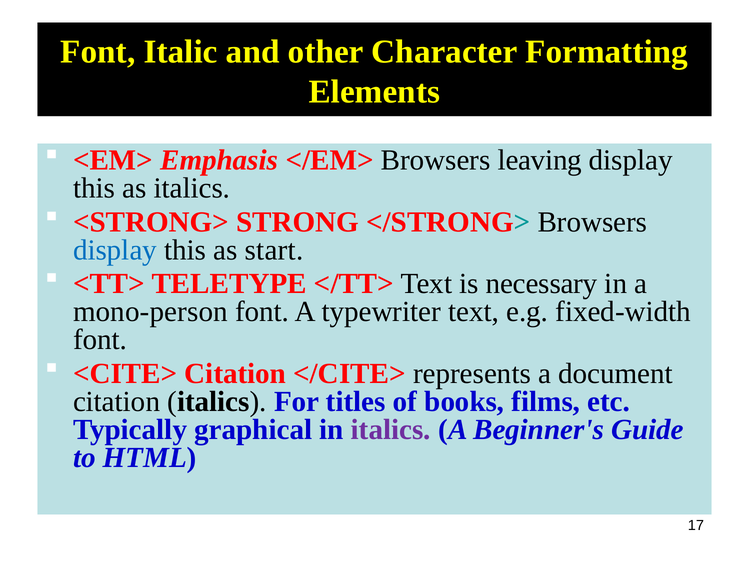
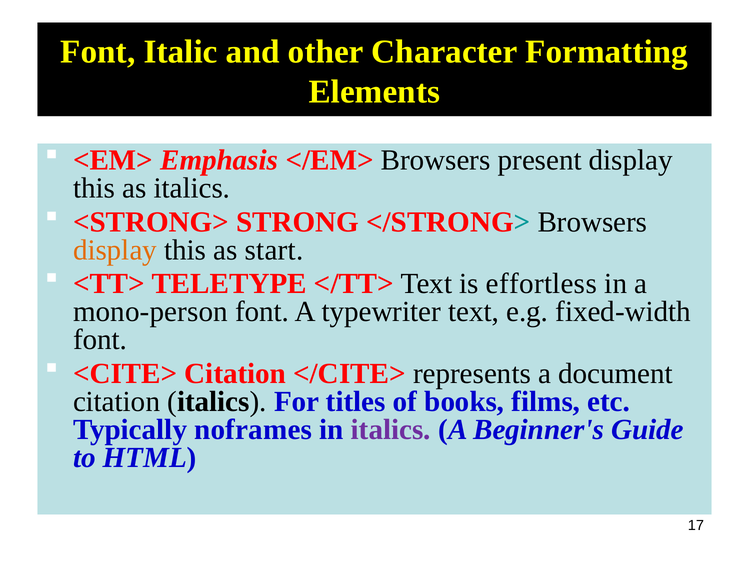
leaving: leaving -> present
display at (115, 250) colour: blue -> orange
necessary: necessary -> effortless
graphical: graphical -> noframes
